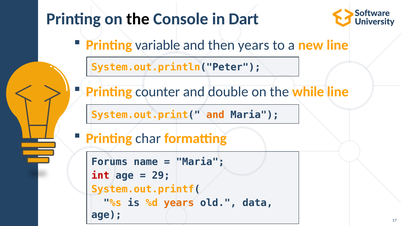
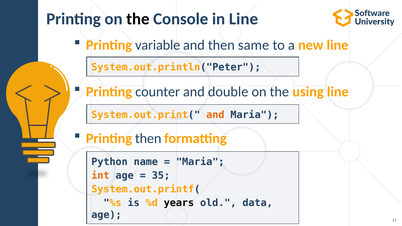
in Dart: Dart -> Line
then years: years -> same
while: while -> using
Printing char: char -> then
Forums: Forums -> Python
int colour: red -> orange
29: 29 -> 35
years at (179, 203) colour: orange -> black
